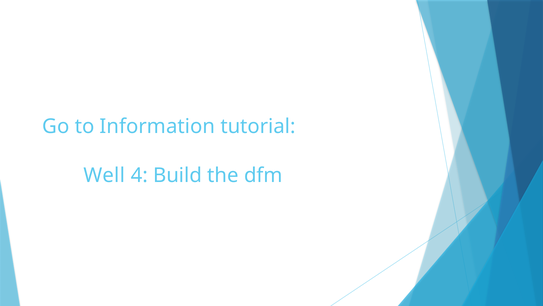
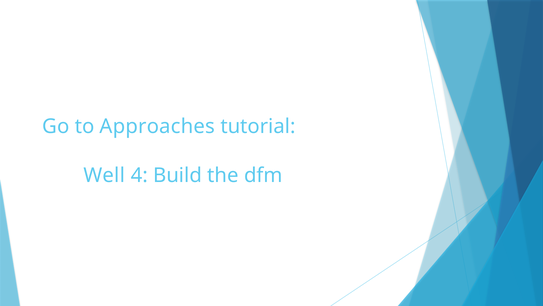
Information: Information -> Approaches
